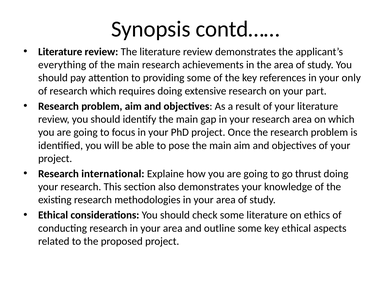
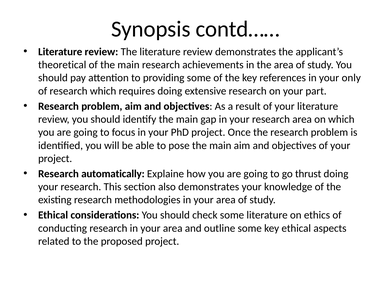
everything: everything -> theoretical
international: international -> automatically
